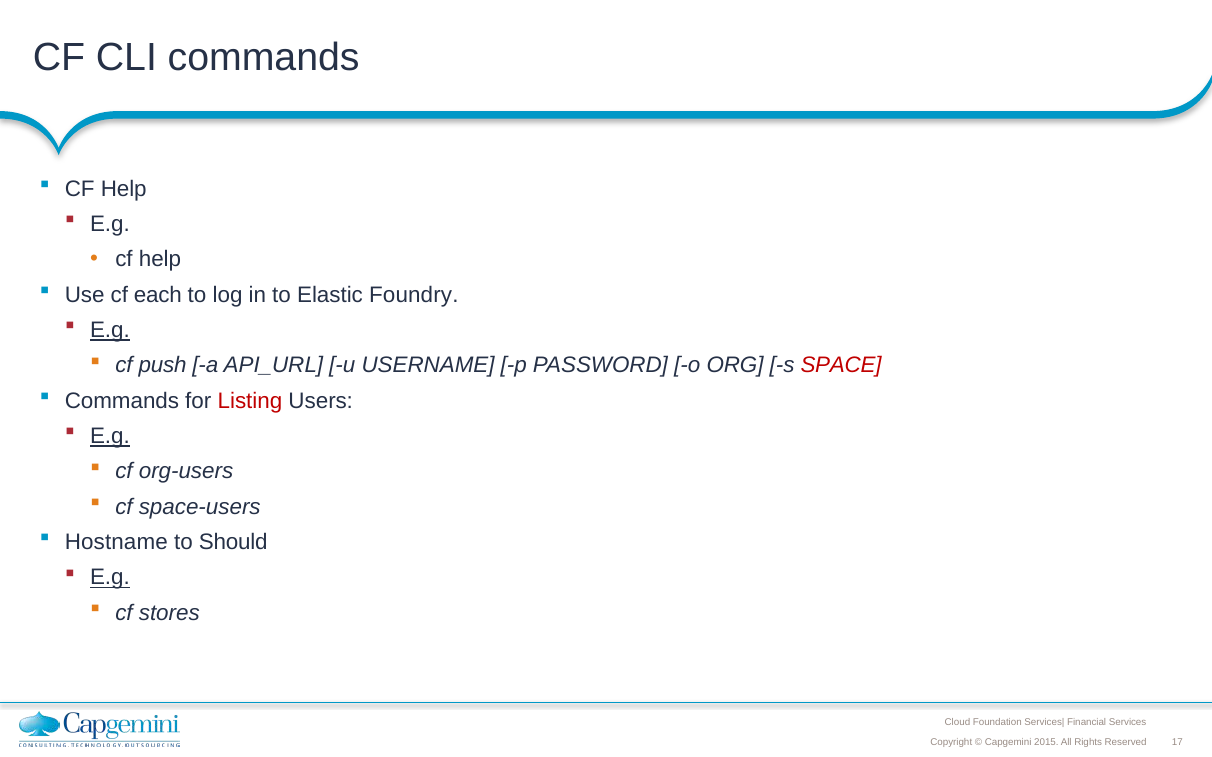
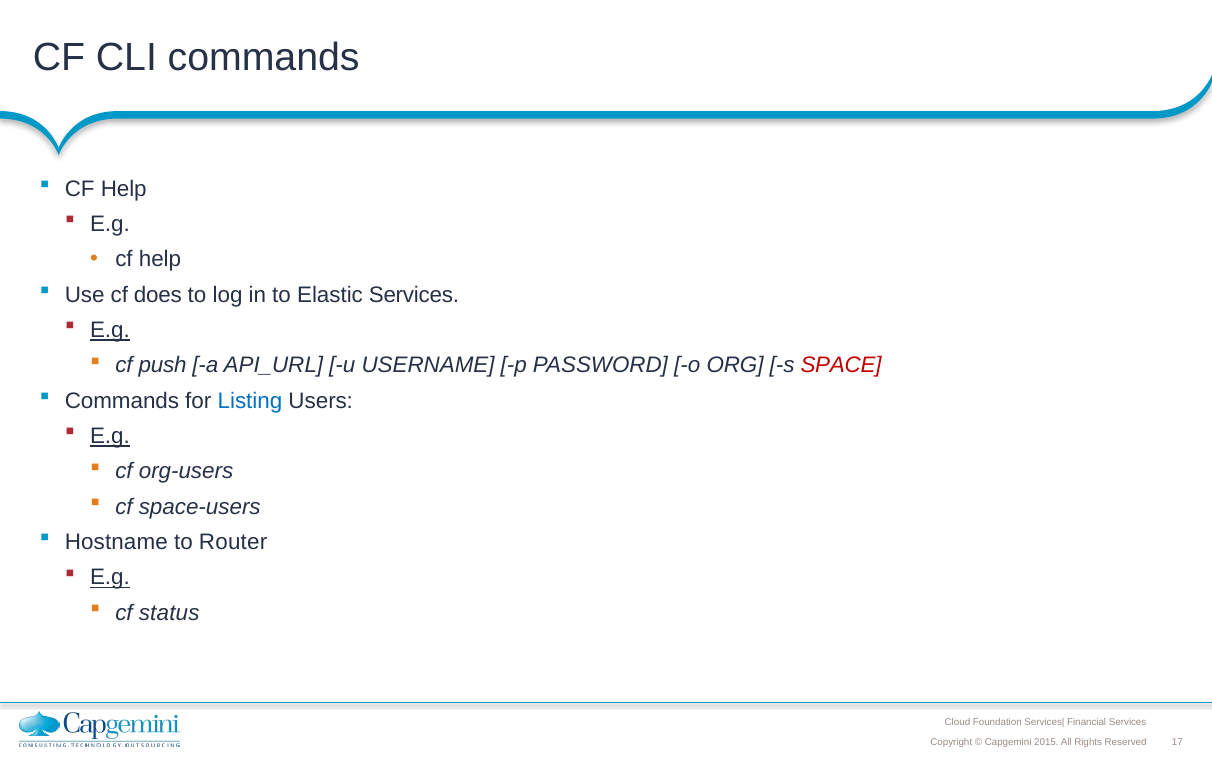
each: each -> does
Elastic Foundry: Foundry -> Services
Listing colour: red -> blue
Should: Should -> Router
stores: stores -> status
